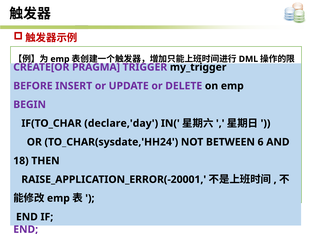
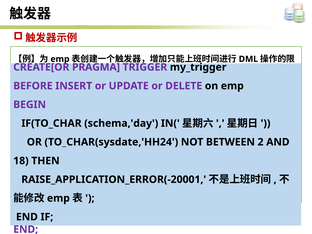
declare,'day: declare,'day -> schema,'day
6: 6 -> 2
